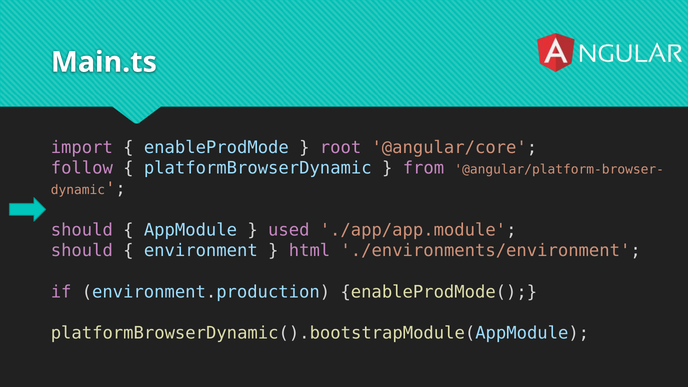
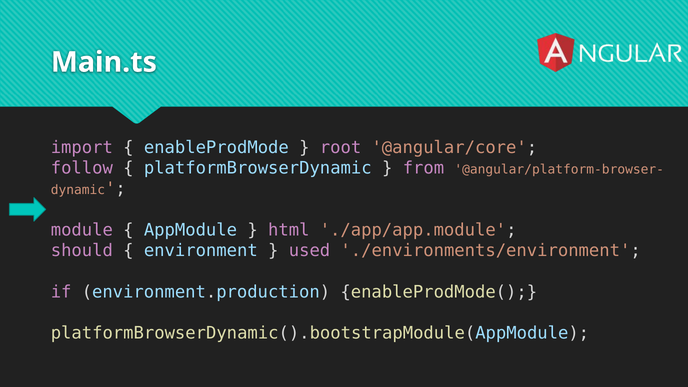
should at (82, 230): should -> module
used: used -> html
html: html -> used
